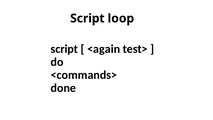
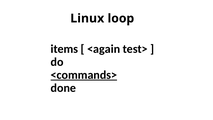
Script at (87, 18): Script -> Linux
script at (64, 49): script -> items
<commands> underline: none -> present
